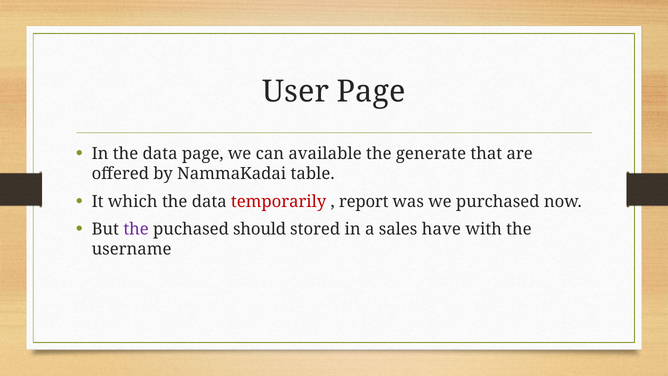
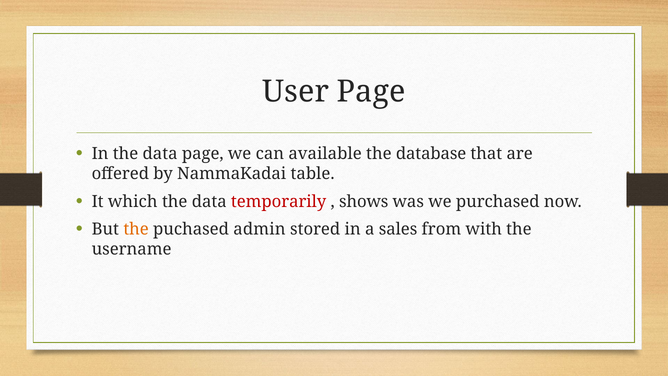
generate: generate -> database
report: report -> shows
the at (136, 229) colour: purple -> orange
should: should -> admin
have: have -> from
